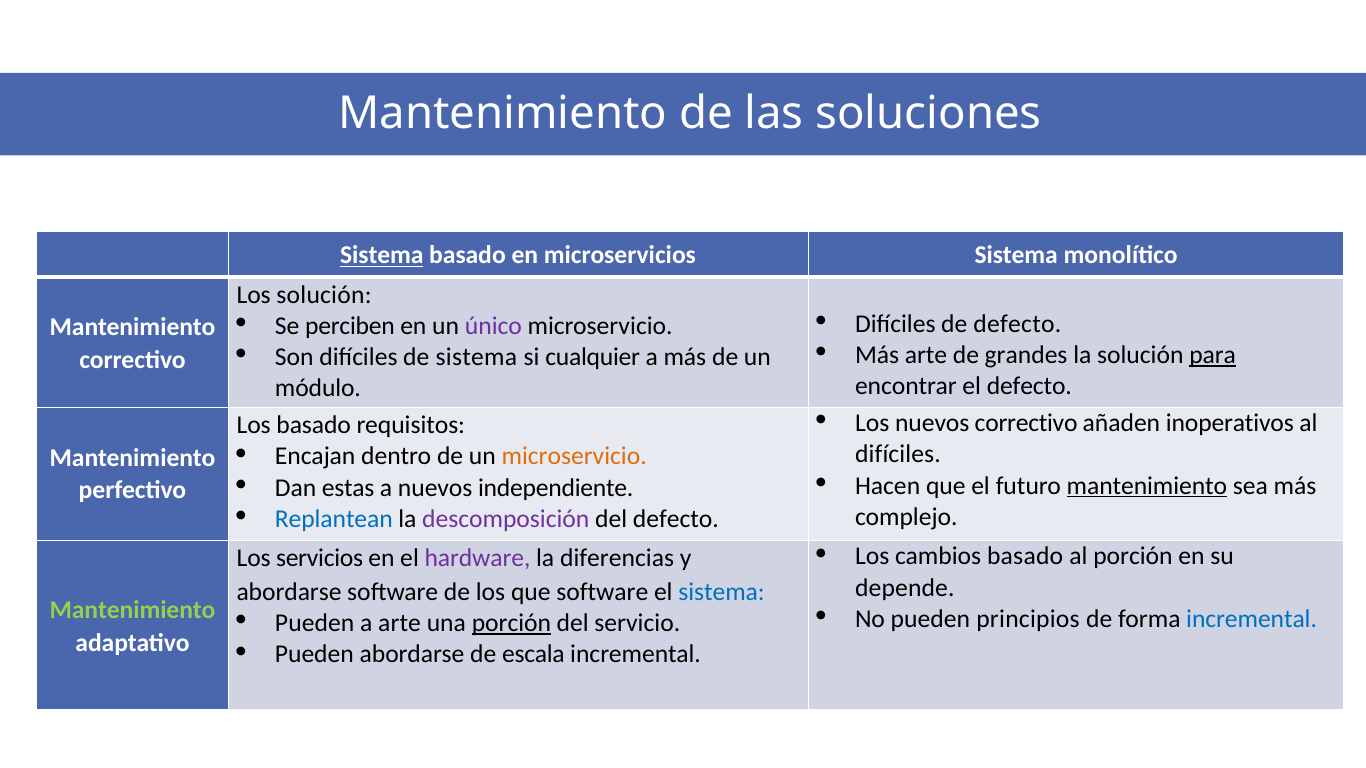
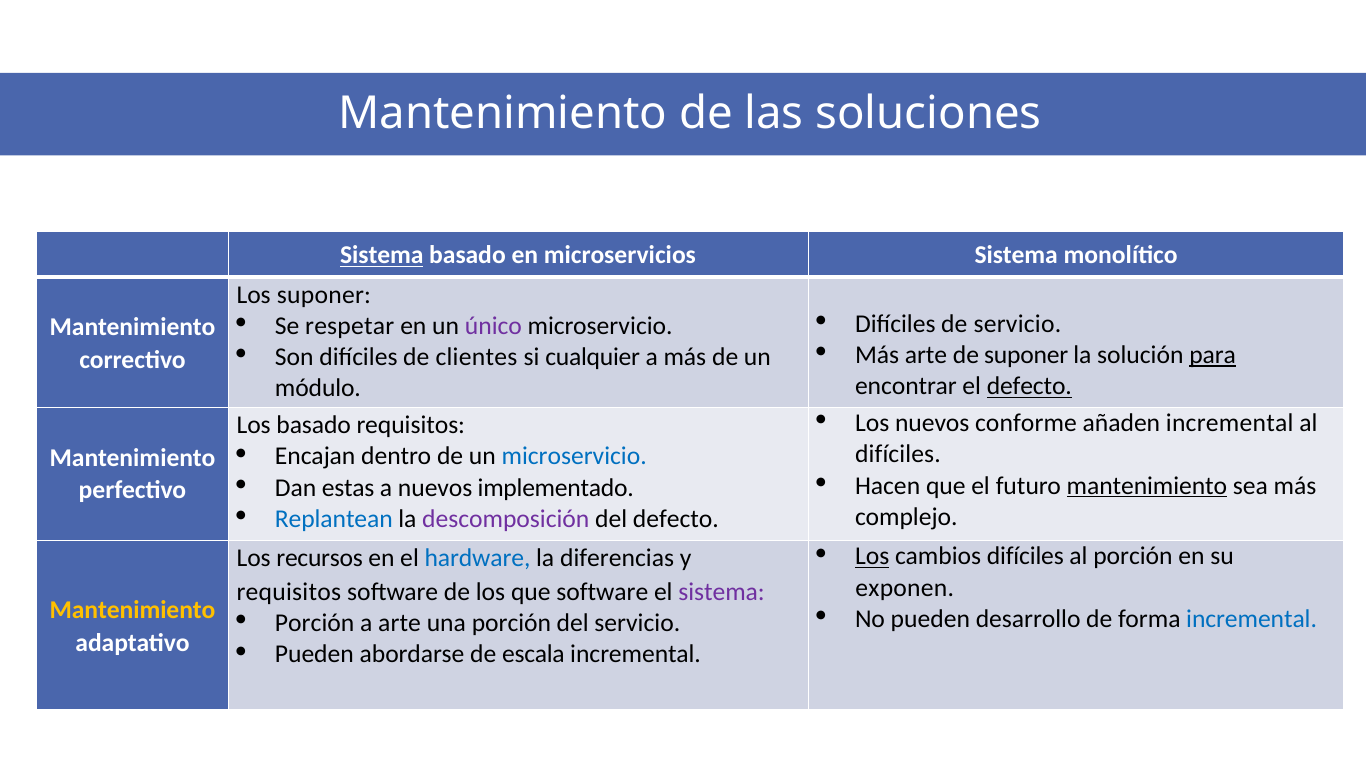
Los solución: solución -> suponer
de defecto: defecto -> servicio
perciben: perciben -> respetar
de grandes: grandes -> suponer
de sistema: sistema -> clientes
defecto at (1029, 387) underline: none -> present
nuevos correctivo: correctivo -> conforme
añaden inoperativos: inoperativos -> incremental
microservicio at (574, 457) colour: orange -> blue
independiente: independiente -> implementado
Los at (872, 557) underline: none -> present
cambios basado: basado -> difíciles
servicios: servicios -> recursos
hardware colour: purple -> blue
depende: depende -> exponen
abordarse at (289, 592): abordarse -> requisitos
sistema at (722, 592) colour: blue -> purple
Mantenimiento at (133, 610) colour: light green -> yellow
principios: principios -> desarrollo
Pueden at (315, 624): Pueden -> Porción
porción at (511, 624) underline: present -> none
